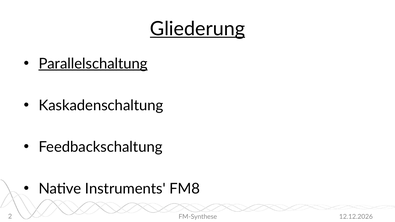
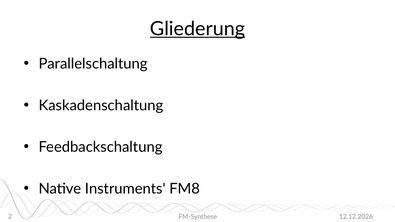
Parallelschaltung underline: present -> none
